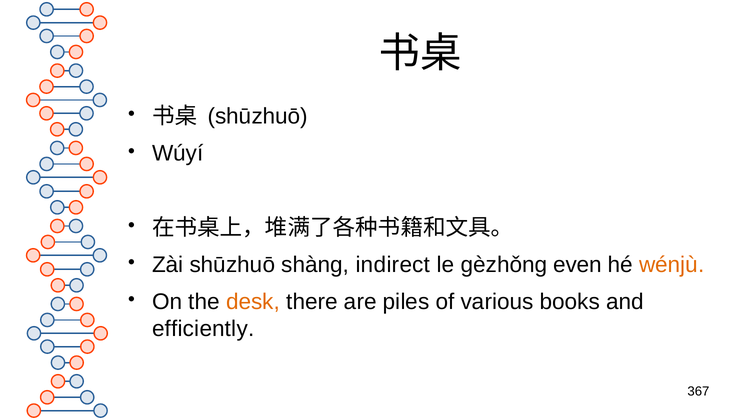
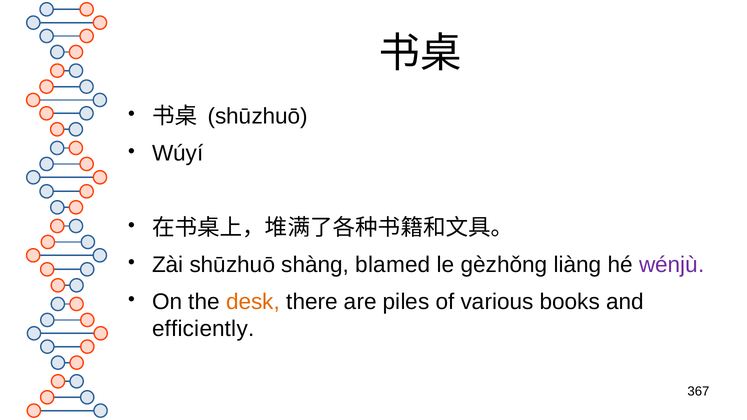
indirect: indirect -> blamed
even: even -> liàng
wénjù colour: orange -> purple
